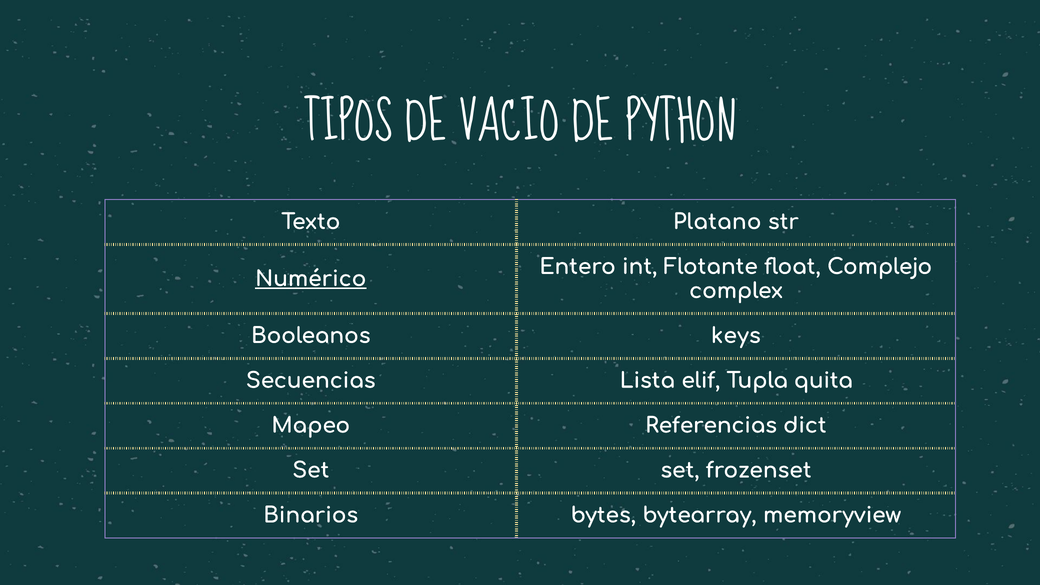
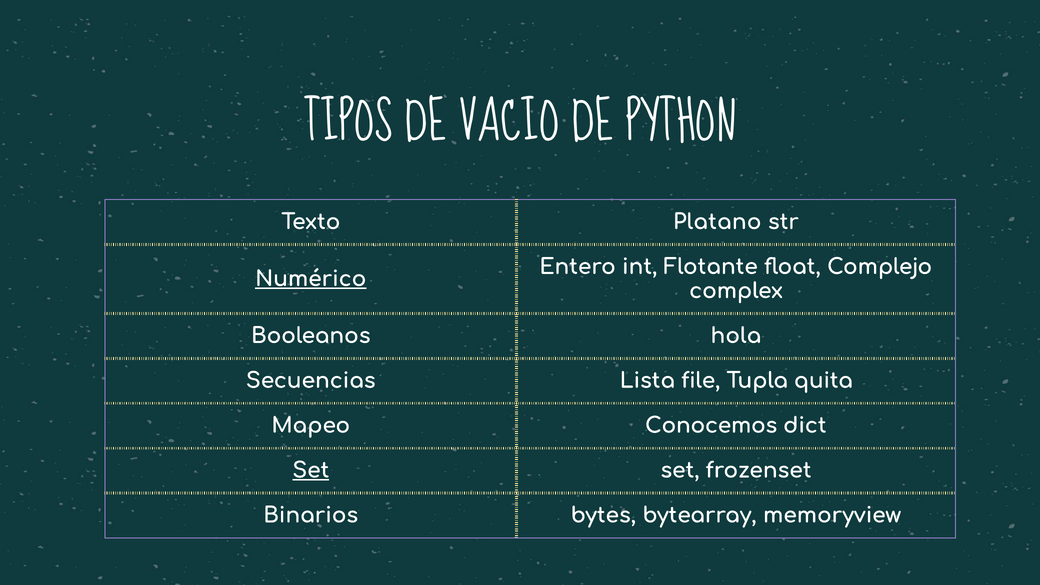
keys: keys -> hola
elif: elif -> file
Referencias: Referencias -> Conocemos
Set at (311, 470) underline: none -> present
